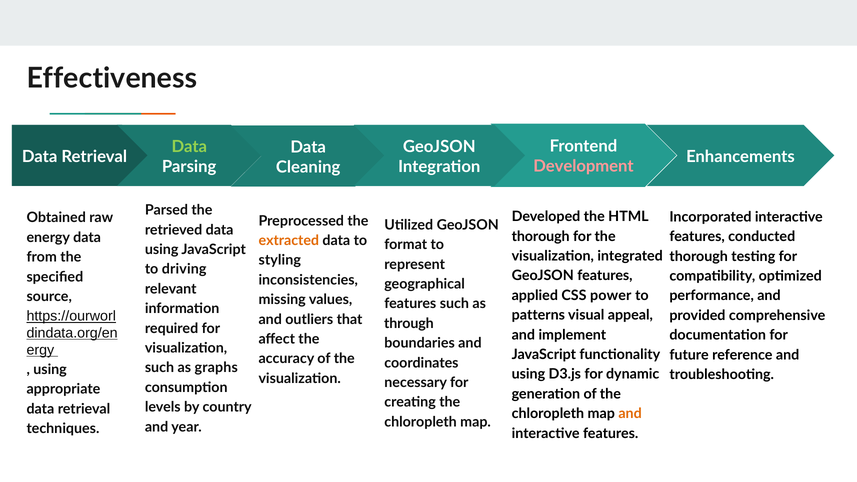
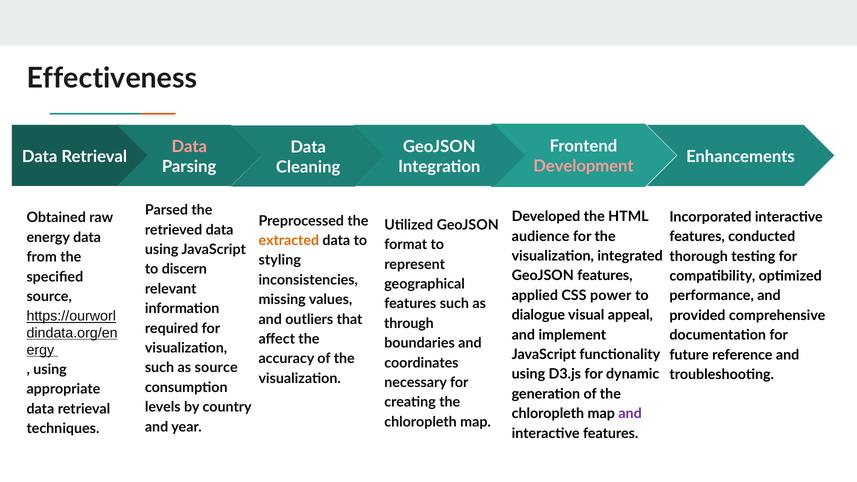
Data at (189, 147) colour: light green -> pink
thorough at (541, 236): thorough -> audience
driving: driving -> discern
patterns: patterns -> dialogue
as graphs: graphs -> source
and at (630, 414) colour: orange -> purple
